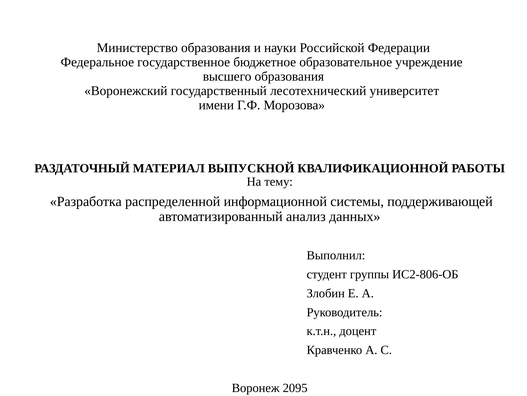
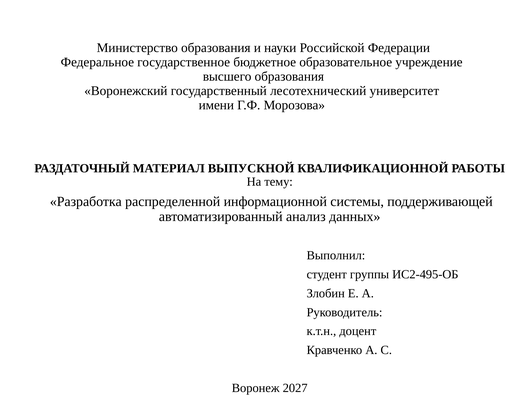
ИС2-806-ОБ: ИС2-806-ОБ -> ИС2-495-ОБ
2095: 2095 -> 2027
